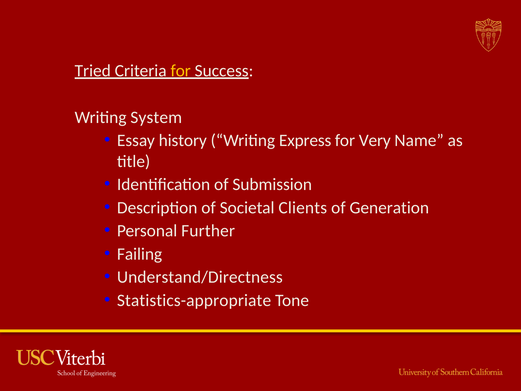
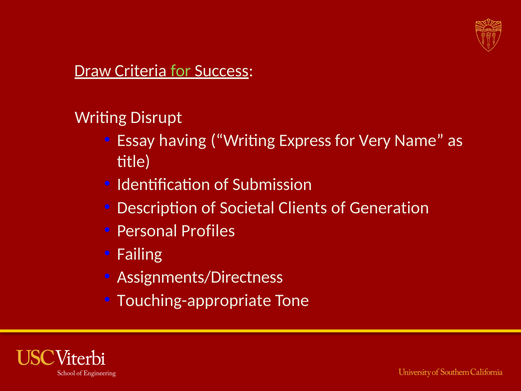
Tried: Tried -> Draw
for at (181, 71) colour: yellow -> light green
System: System -> Disrupt
history: history -> having
Further: Further -> Profiles
Understand/Directness: Understand/Directness -> Assignments/Directness
Statistics-appropriate: Statistics-appropriate -> Touching-appropriate
